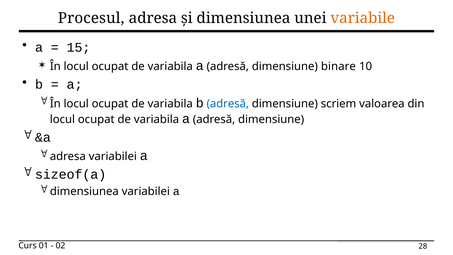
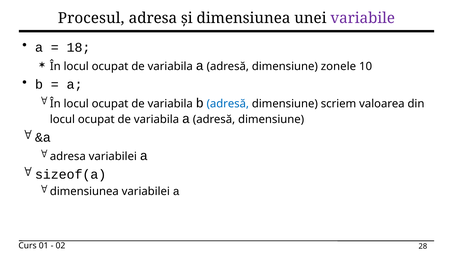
variabile colour: orange -> purple
15: 15 -> 18
binare: binare -> zonele
